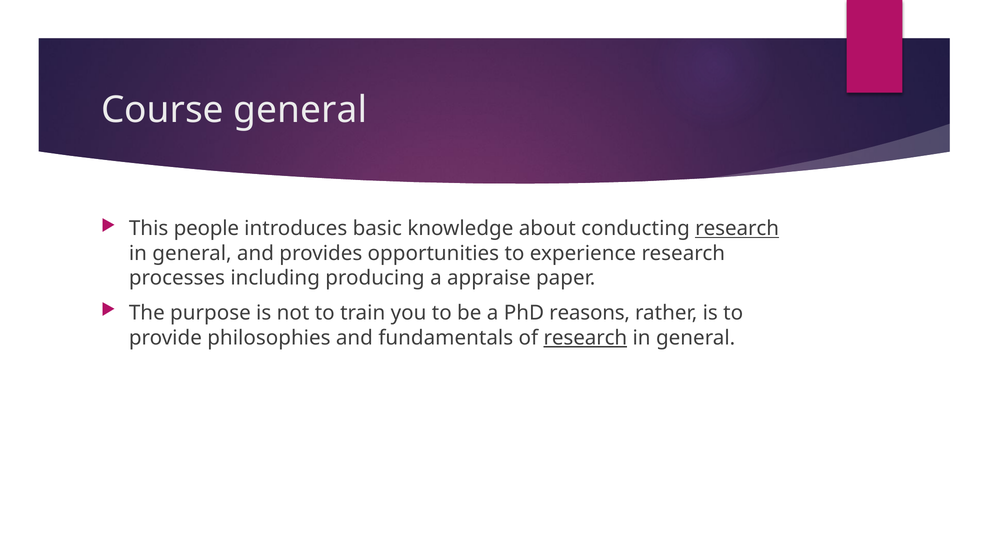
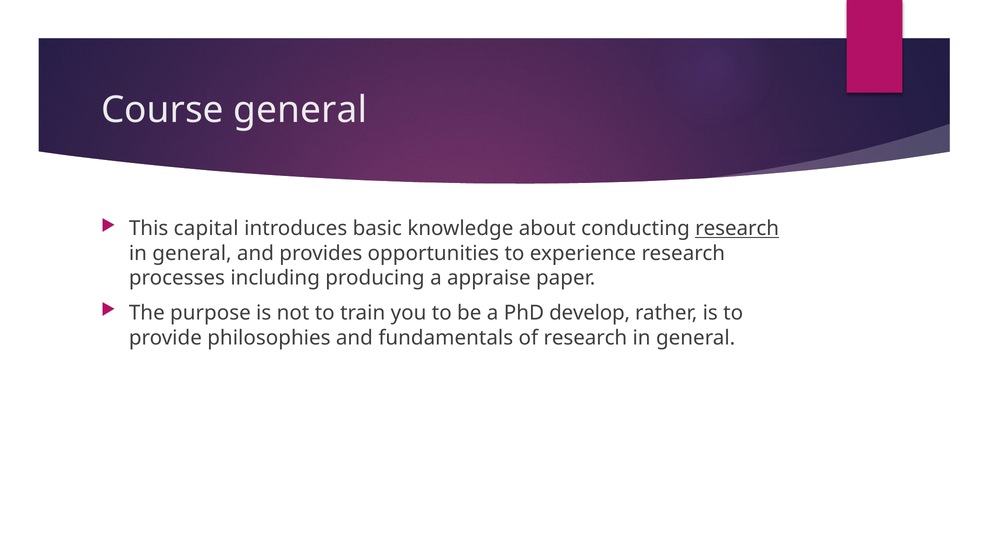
people: people -> capital
reasons: reasons -> develop
research at (585, 338) underline: present -> none
